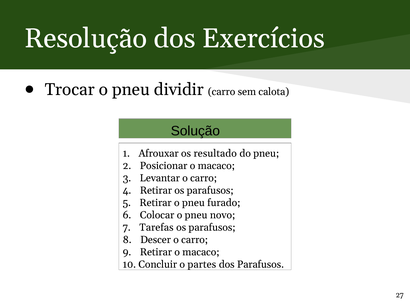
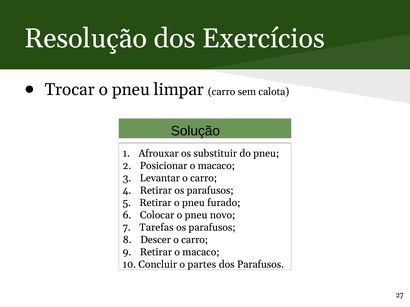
dividir: dividir -> limpar
resultado: resultado -> substituir
